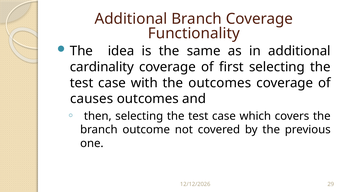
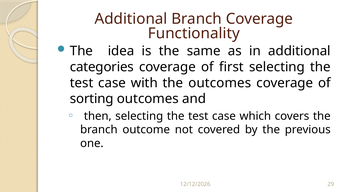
cardinality: cardinality -> categories
causes: causes -> sorting
